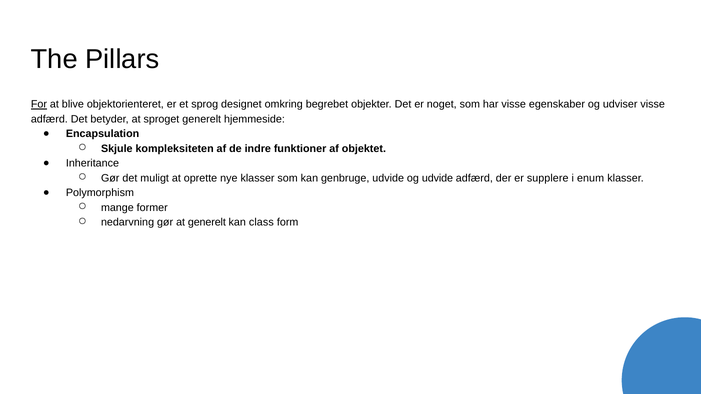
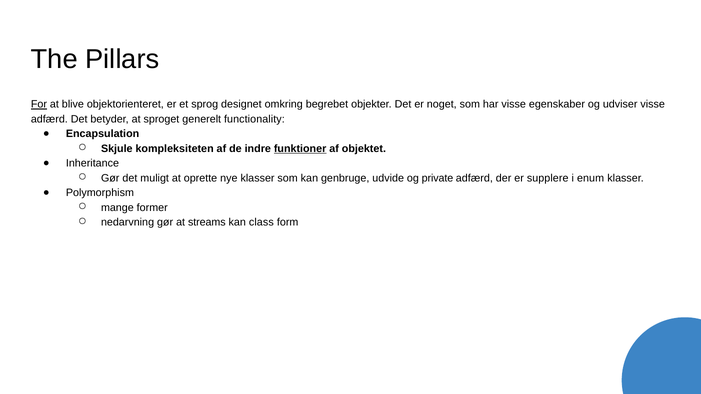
hjemmeside: hjemmeside -> functionality
funktioner underline: none -> present
og udvide: udvide -> private
at generelt: generelt -> streams
